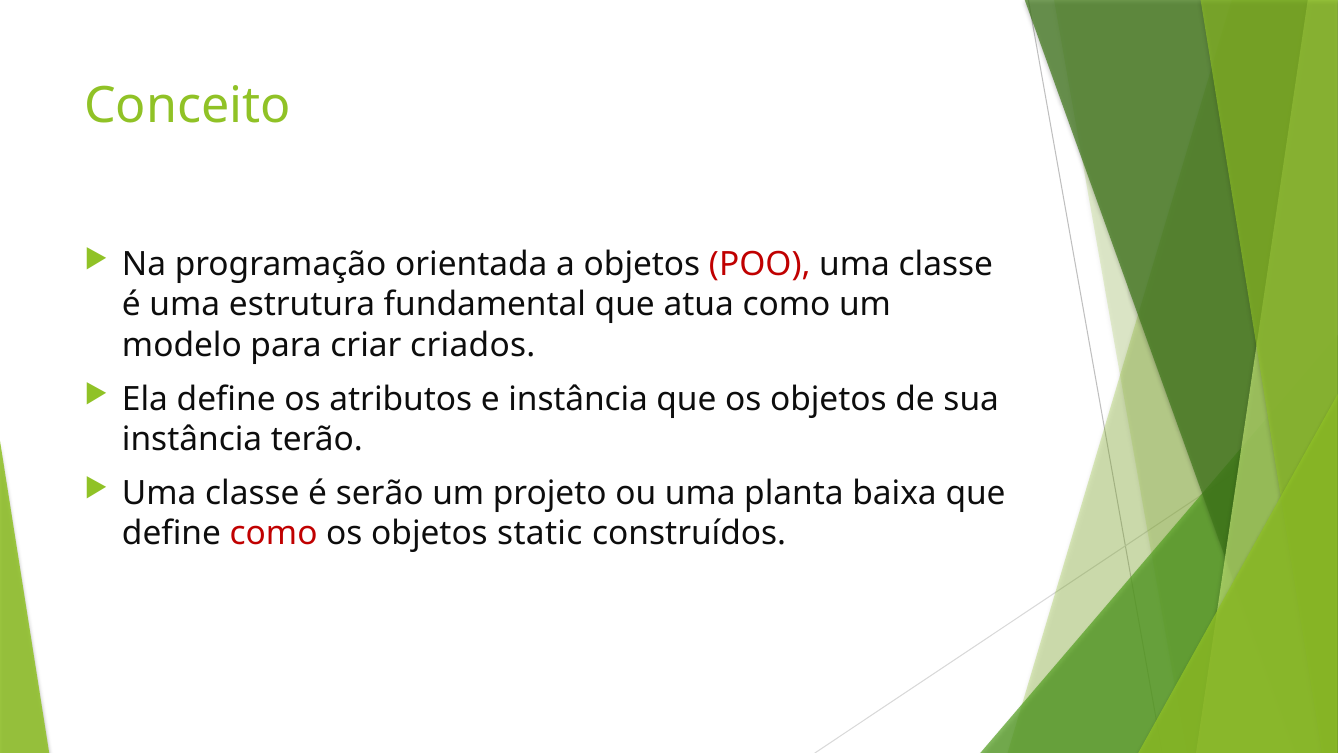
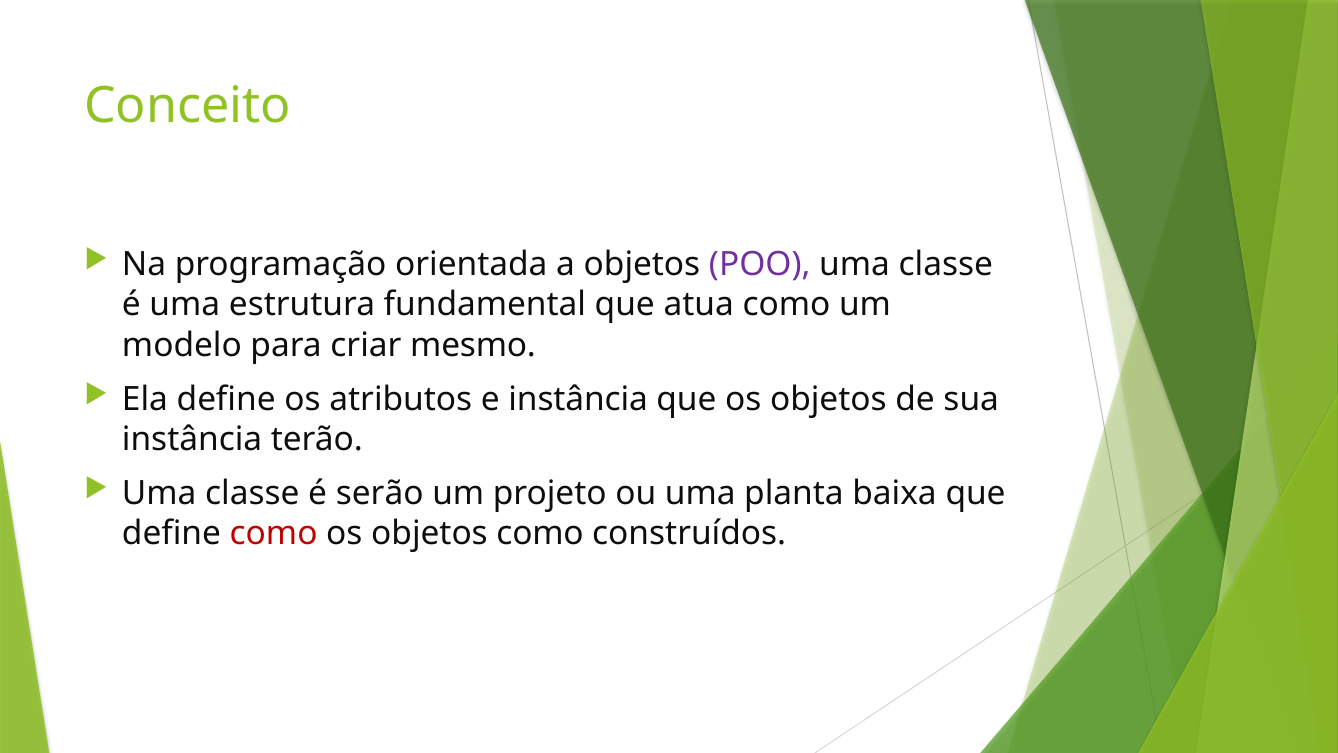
POO colour: red -> purple
criados: criados -> mesmo
objetos static: static -> como
